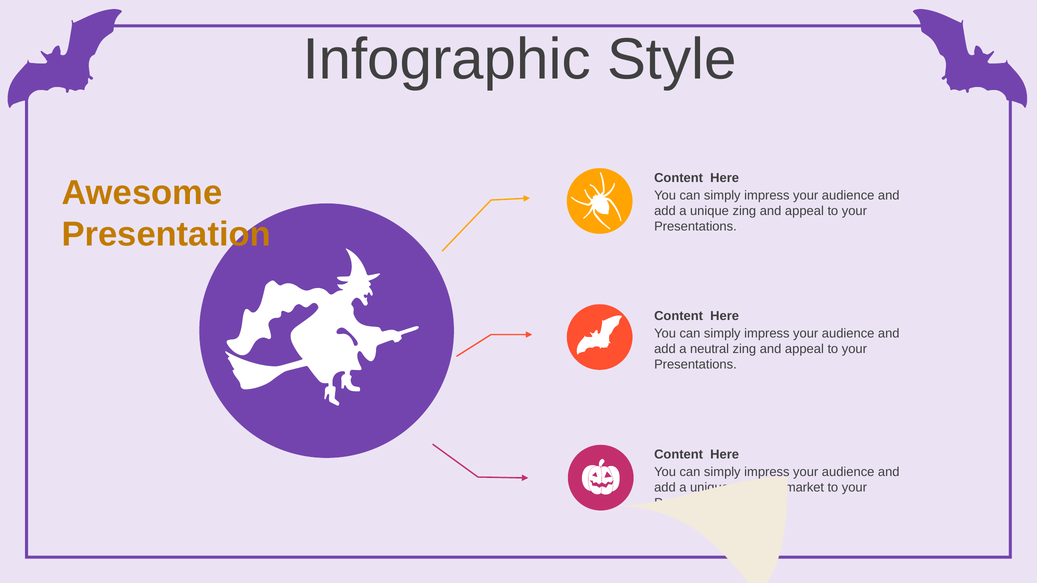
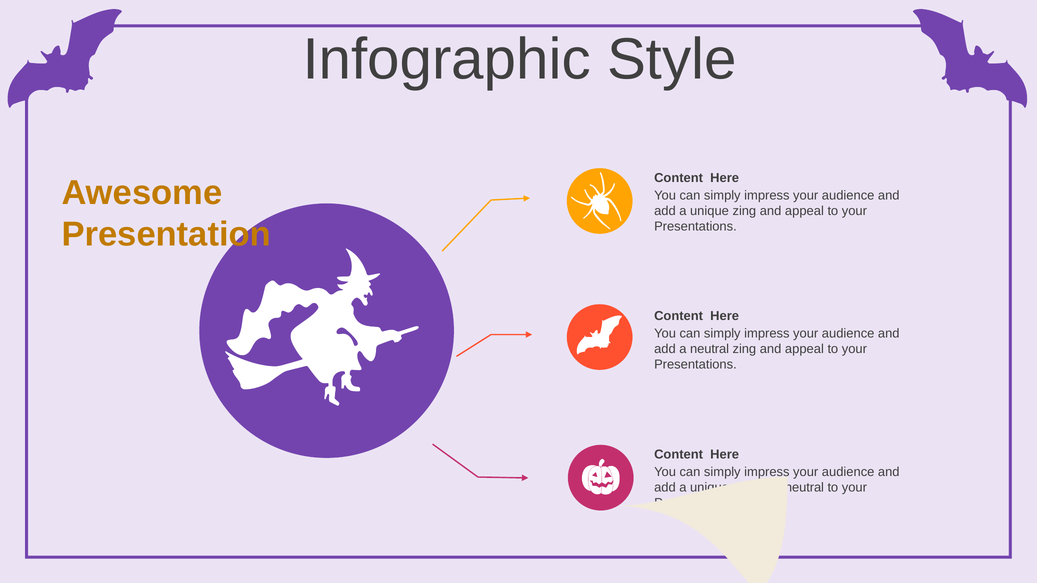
market at (804, 488): market -> neutral
